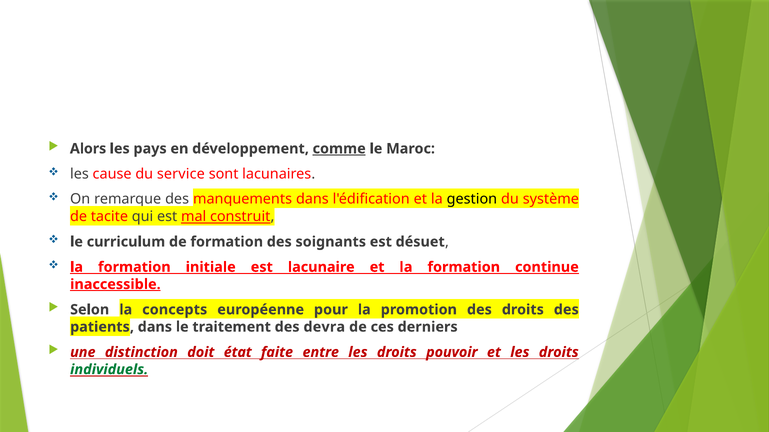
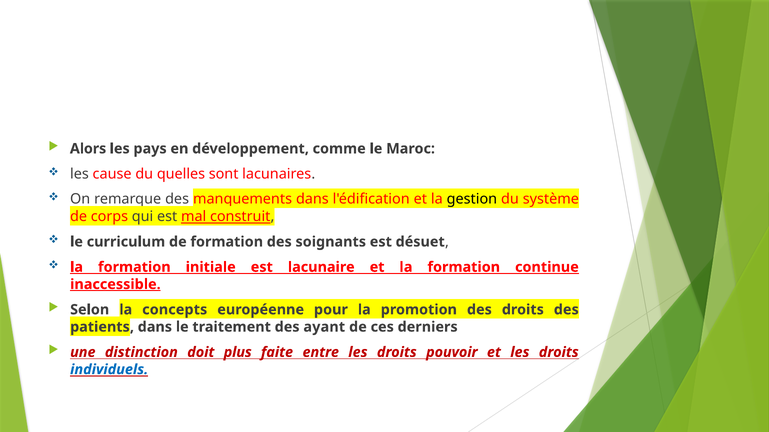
comme underline: present -> none
service: service -> quelles
tacite: tacite -> corps
devra: devra -> ayant
état: état -> plus
individuels colour: green -> blue
